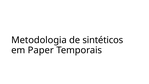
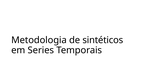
Paper: Paper -> Series
